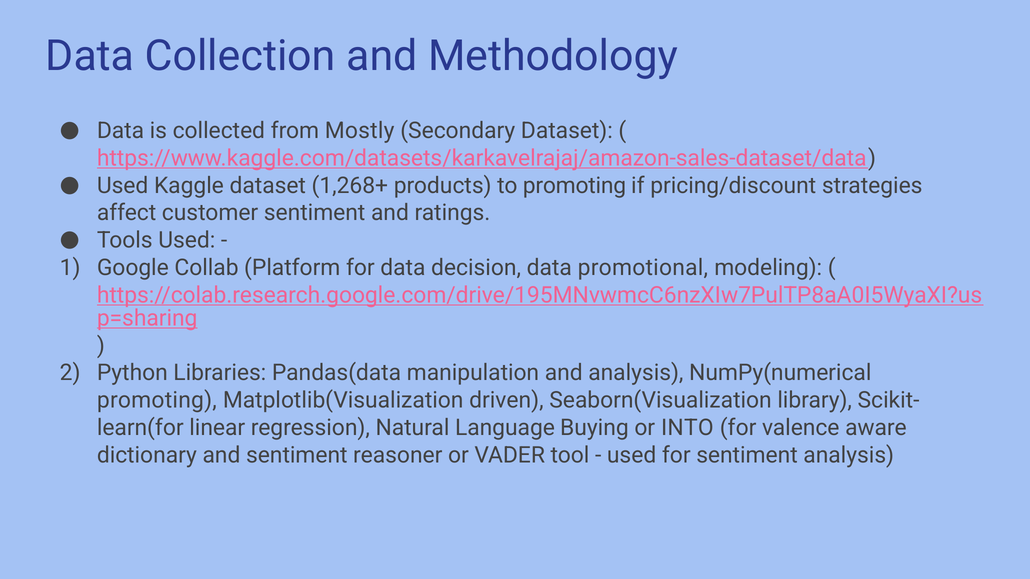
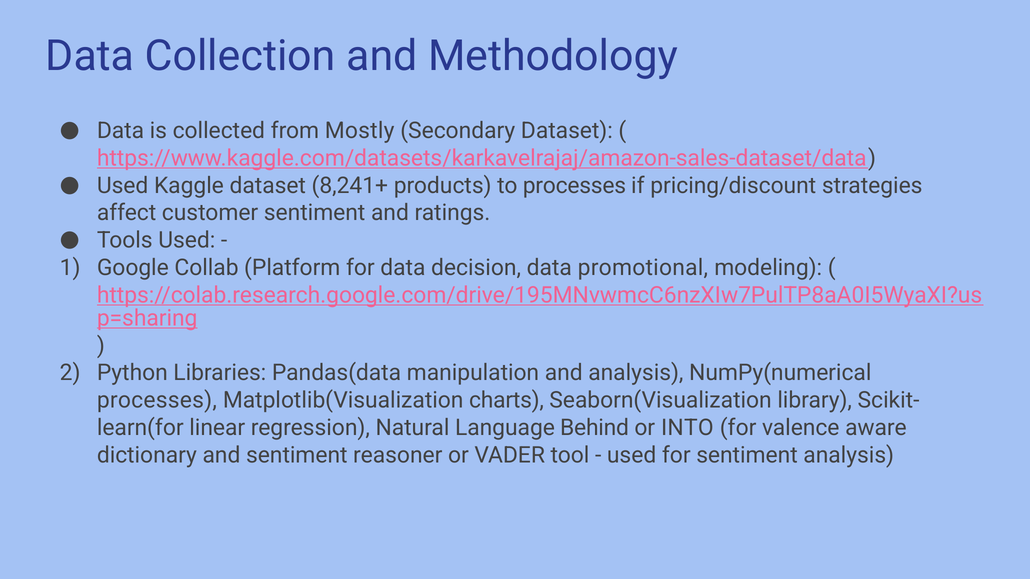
1,268+: 1,268+ -> 8,241+
to promoting: promoting -> processes
promoting at (157, 401): promoting -> processes
driven: driven -> charts
Buying: Buying -> Behind
